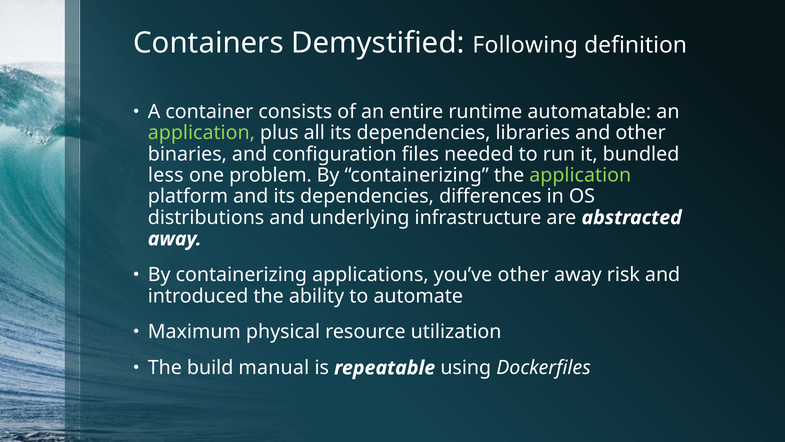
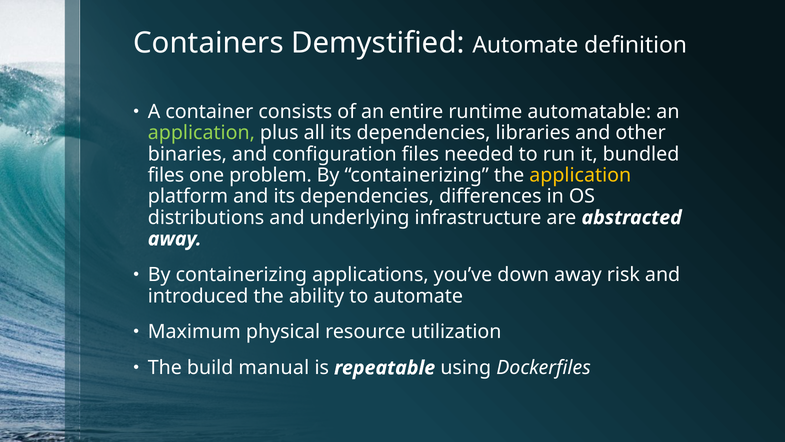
Demystified Following: Following -> Automate
less at (166, 175): less -> files
application at (580, 175) colour: light green -> yellow
you’ve other: other -> down
